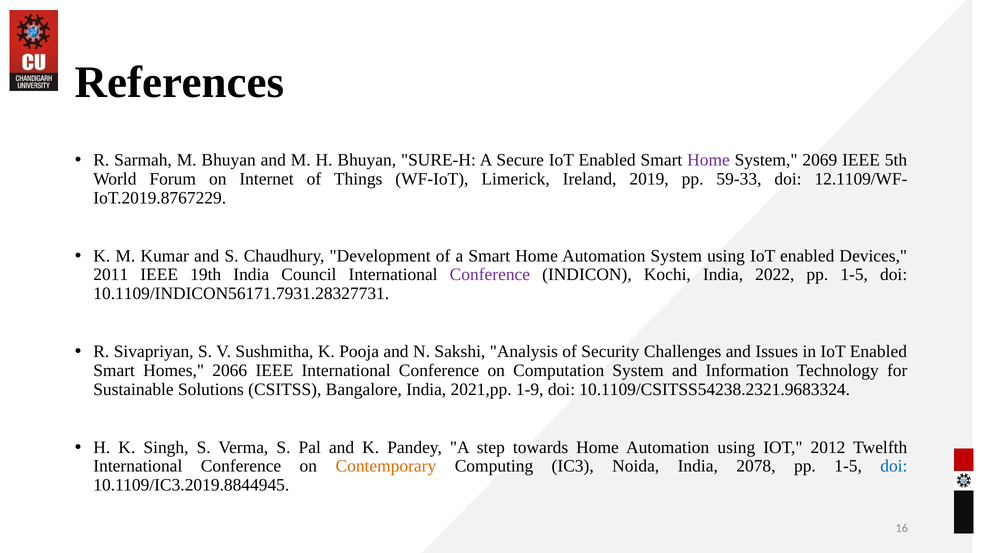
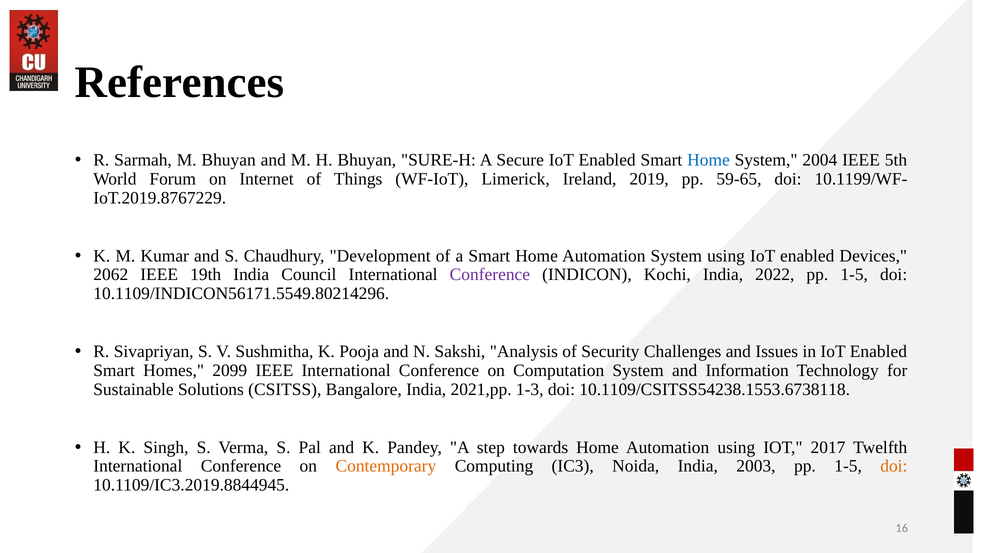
Home at (708, 160) colour: purple -> blue
2069: 2069 -> 2004
59-33: 59-33 -> 59-65
12.1109/WF-: 12.1109/WF- -> 10.1199/WF-
2011: 2011 -> 2062
10.1109/INDICON56171.7931.28327731: 10.1109/INDICON56171.7931.28327731 -> 10.1109/INDICON56171.5549.80214296
2066: 2066 -> 2099
1-9: 1-9 -> 1-3
10.1109/CSITSS54238.2321.9683324: 10.1109/CSITSS54238.2321.9683324 -> 10.1109/CSITSS54238.1553.6738118
2012: 2012 -> 2017
2078: 2078 -> 2003
doi at (894, 466) colour: blue -> orange
